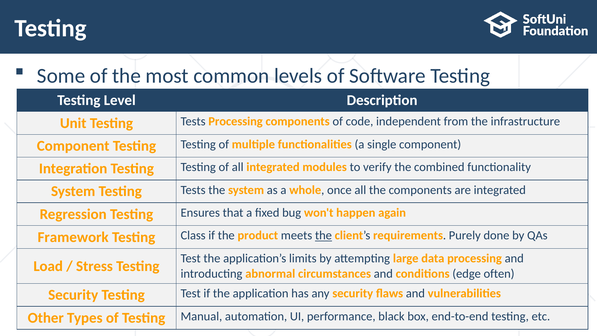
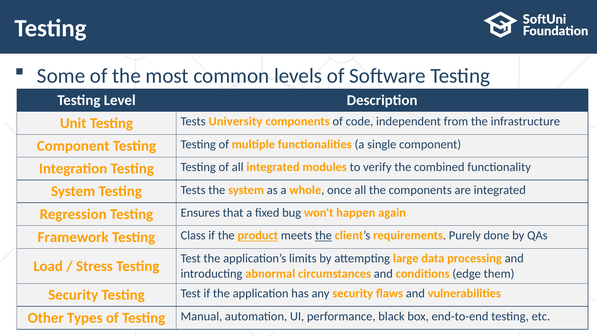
Tests Processing: Processing -> University
product underline: none -> present
often: often -> them
